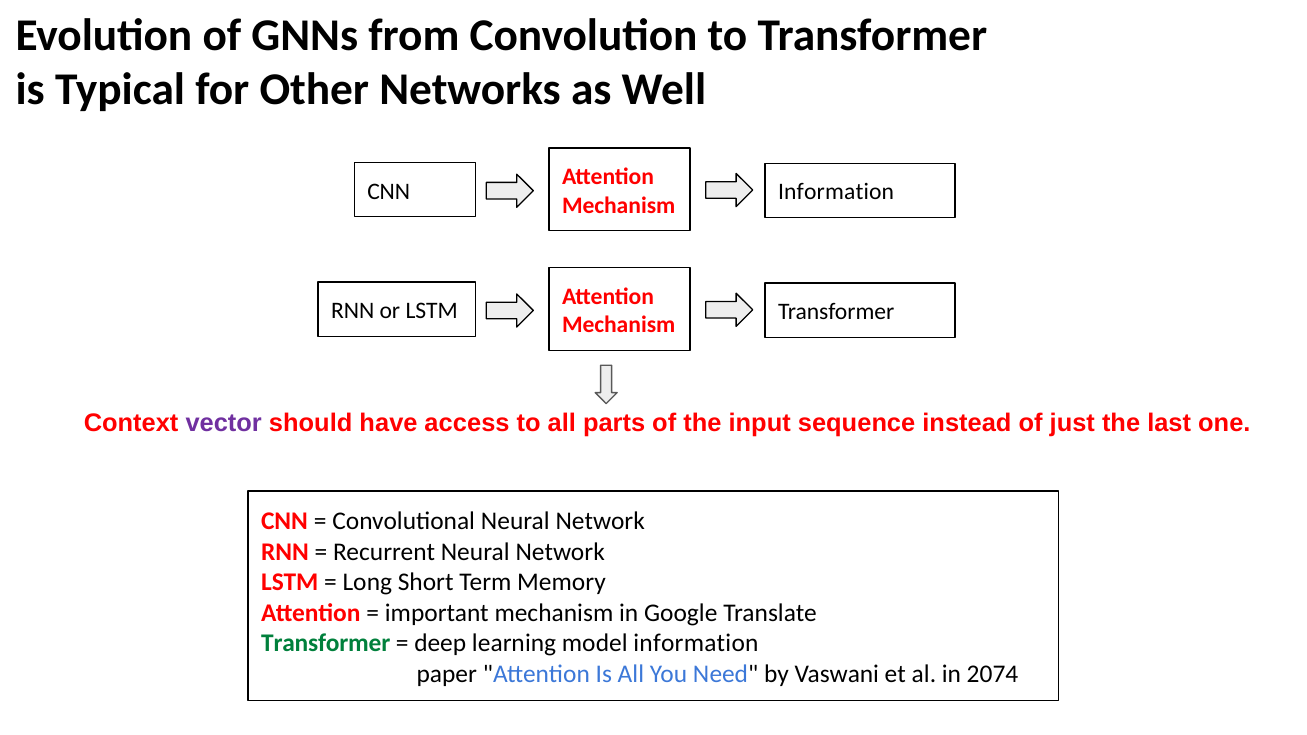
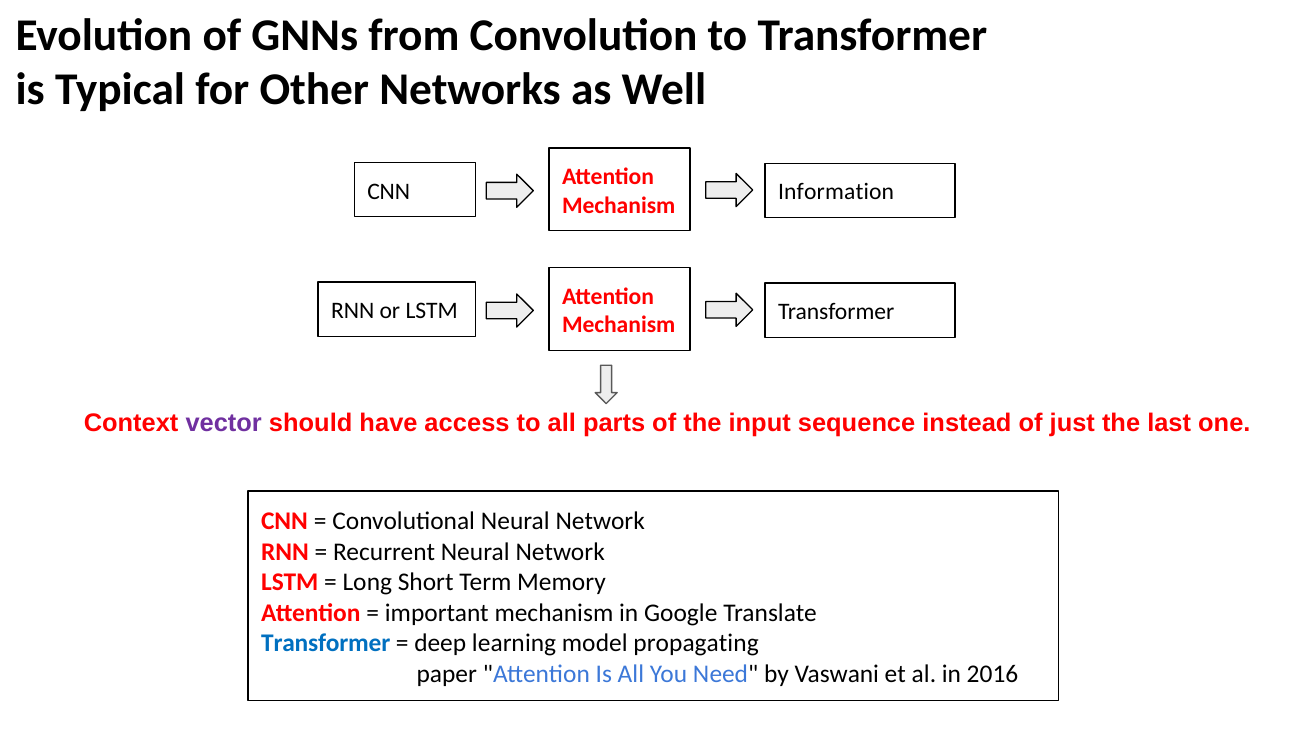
Transformer at (326, 643) colour: green -> blue
model information: information -> propagating
2074: 2074 -> 2016
